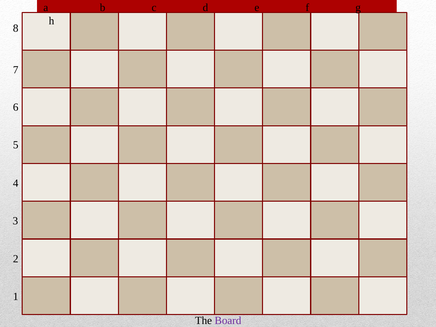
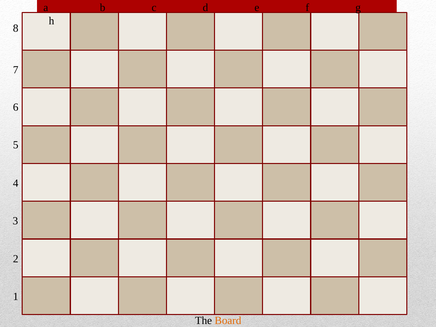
Board colour: purple -> orange
